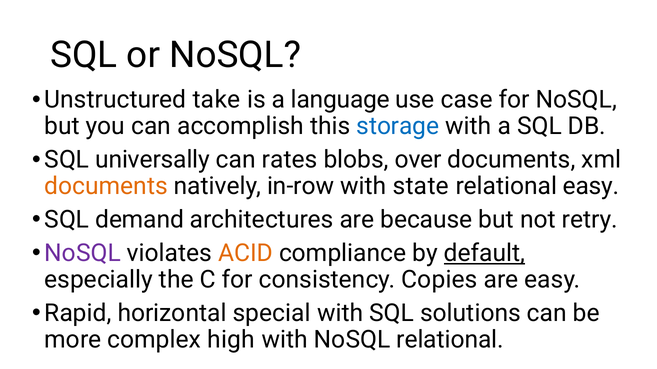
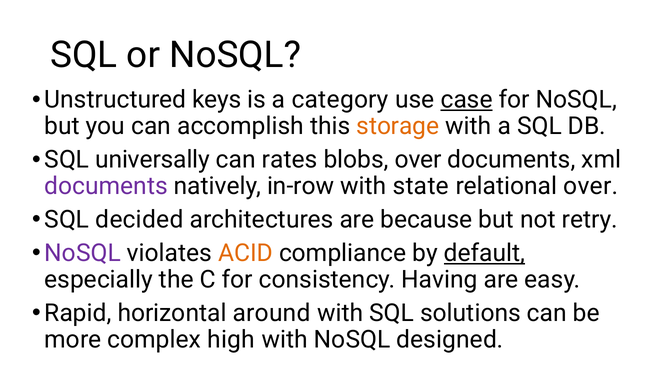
take: take -> keys
language: language -> category
case underline: none -> present
storage colour: blue -> orange
documents at (106, 187) colour: orange -> purple
relational easy: easy -> over
demand: demand -> decided
Copies: Copies -> Having
special: special -> around
NoSQL relational: relational -> designed
